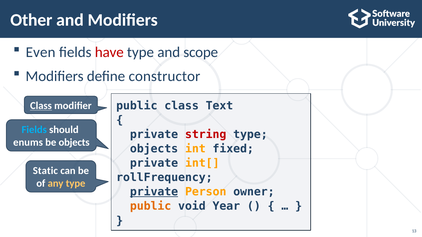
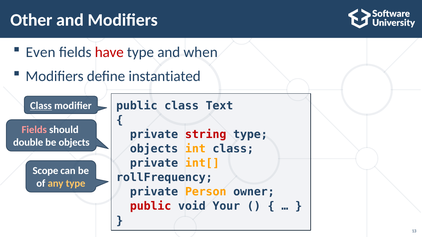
scope: scope -> when
constructor: constructor -> instantiated
Fields at (34, 130) colour: light blue -> pink
enums: enums -> double
int fixed: fixed -> class
Static: Static -> Scope
private at (154, 192) underline: present -> none
public at (151, 207) colour: orange -> red
Year: Year -> Your
